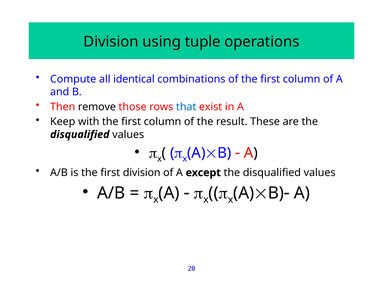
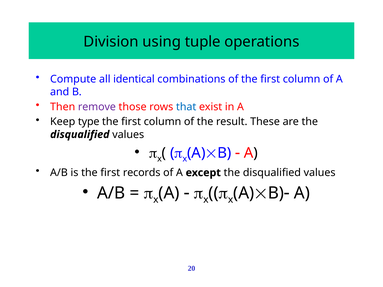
remove colour: black -> purple
with: with -> type
first division: division -> records
